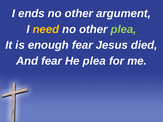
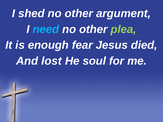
ends: ends -> shed
need colour: yellow -> light blue
And fear: fear -> lost
He plea: plea -> soul
